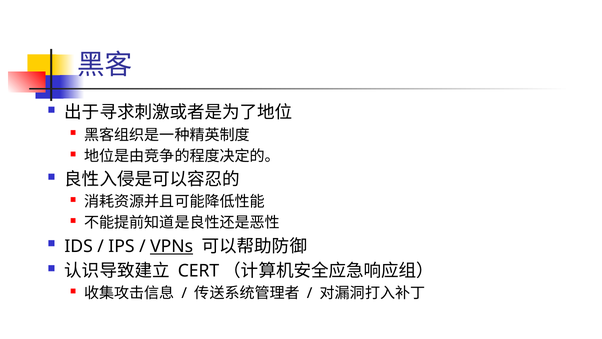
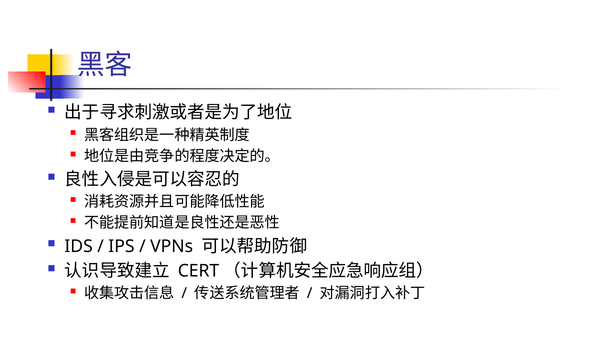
VPNs underline: present -> none
